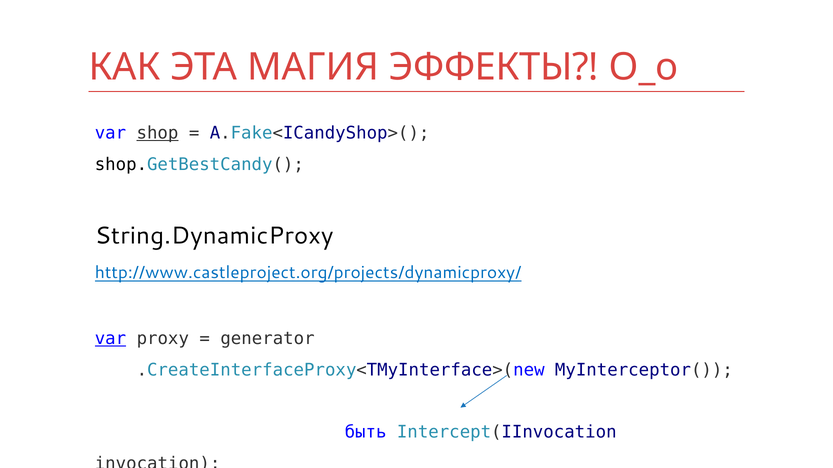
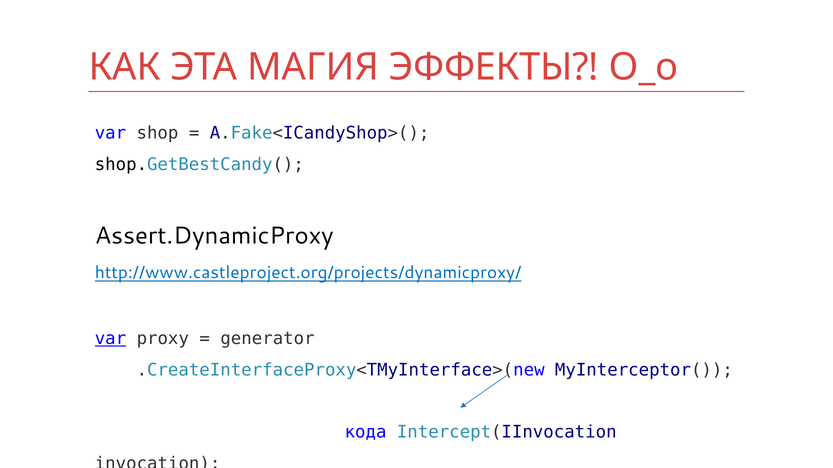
shop underline: present -> none
String.DynamicProxy: String.DynamicProxy -> Assert.DynamicProxy
быть: быть -> кода
